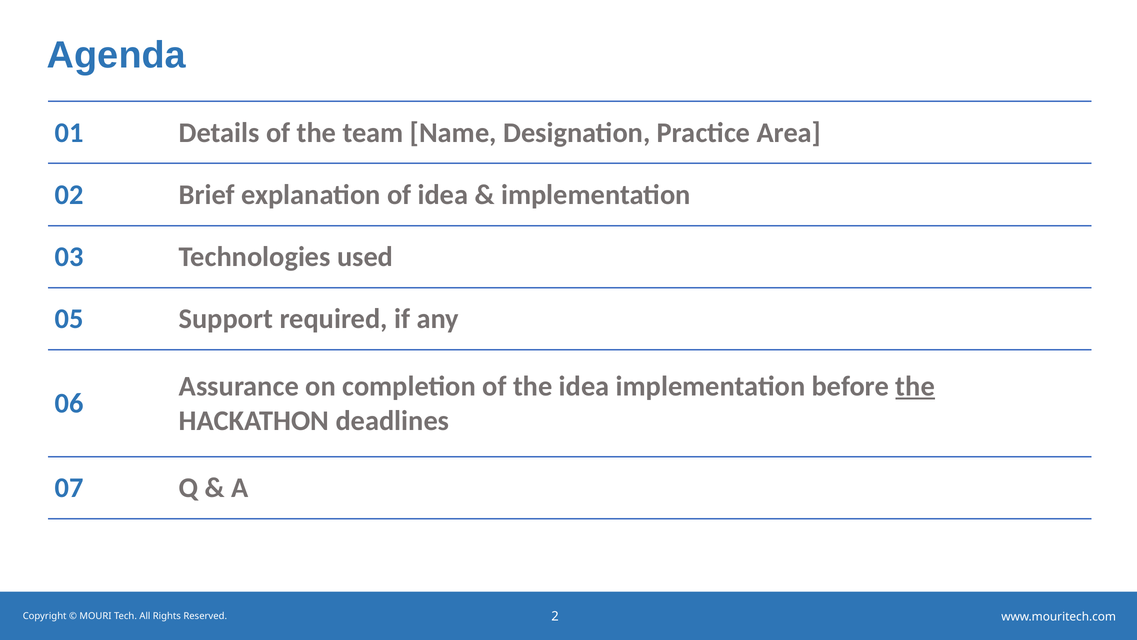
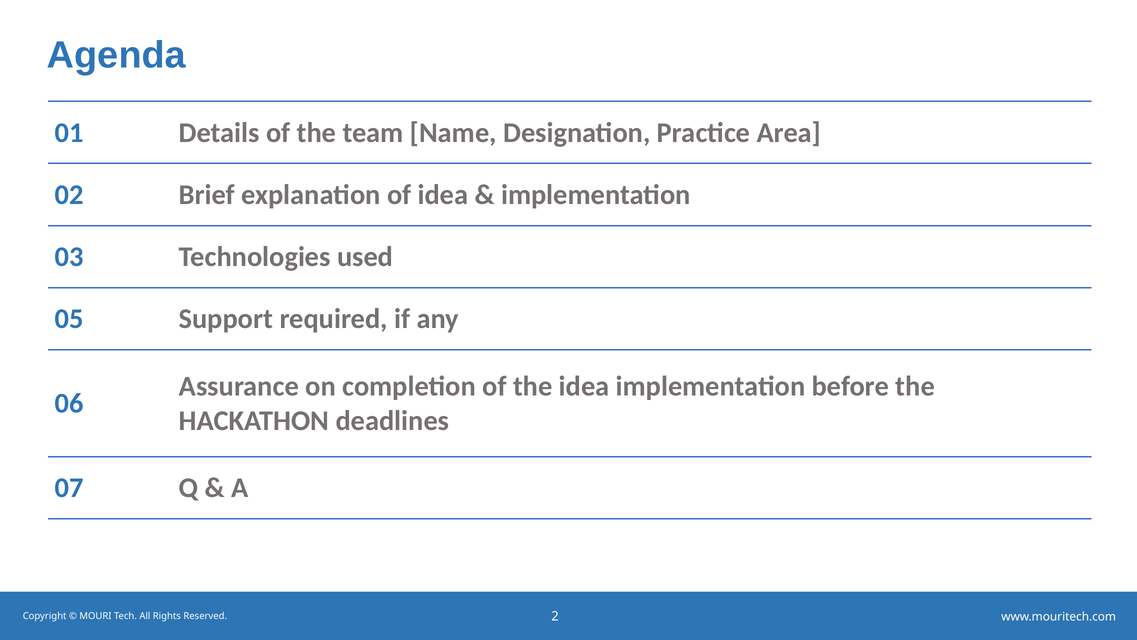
the at (915, 386) underline: present -> none
